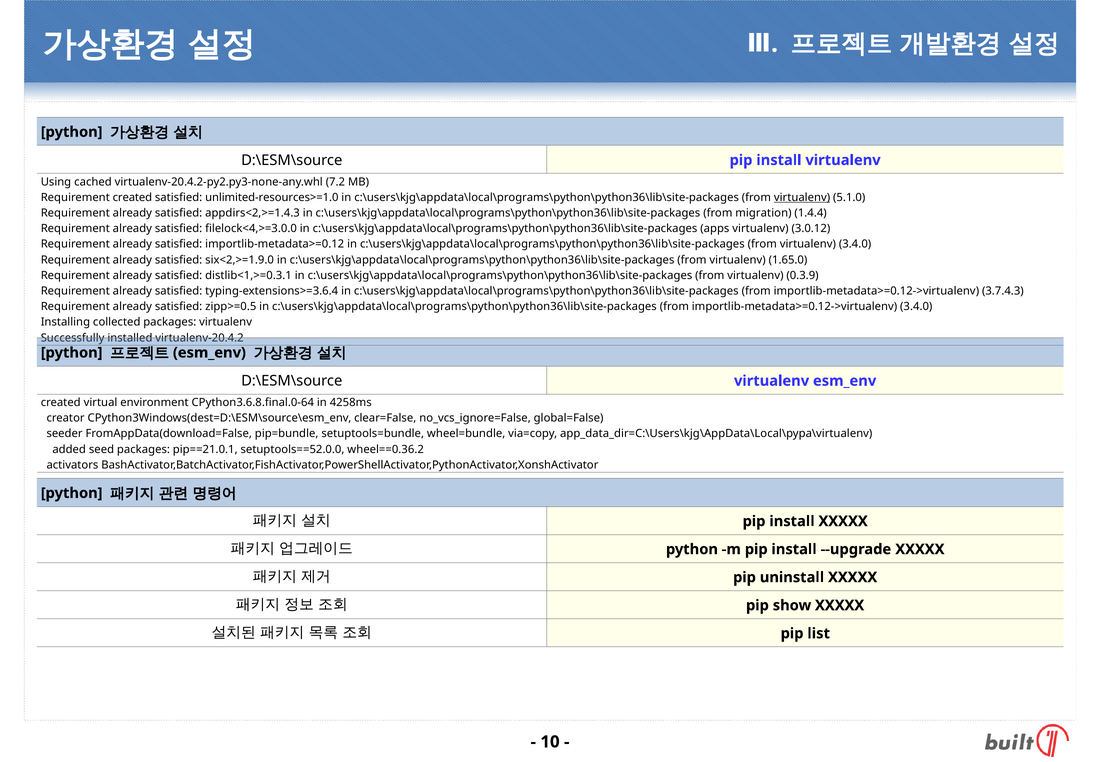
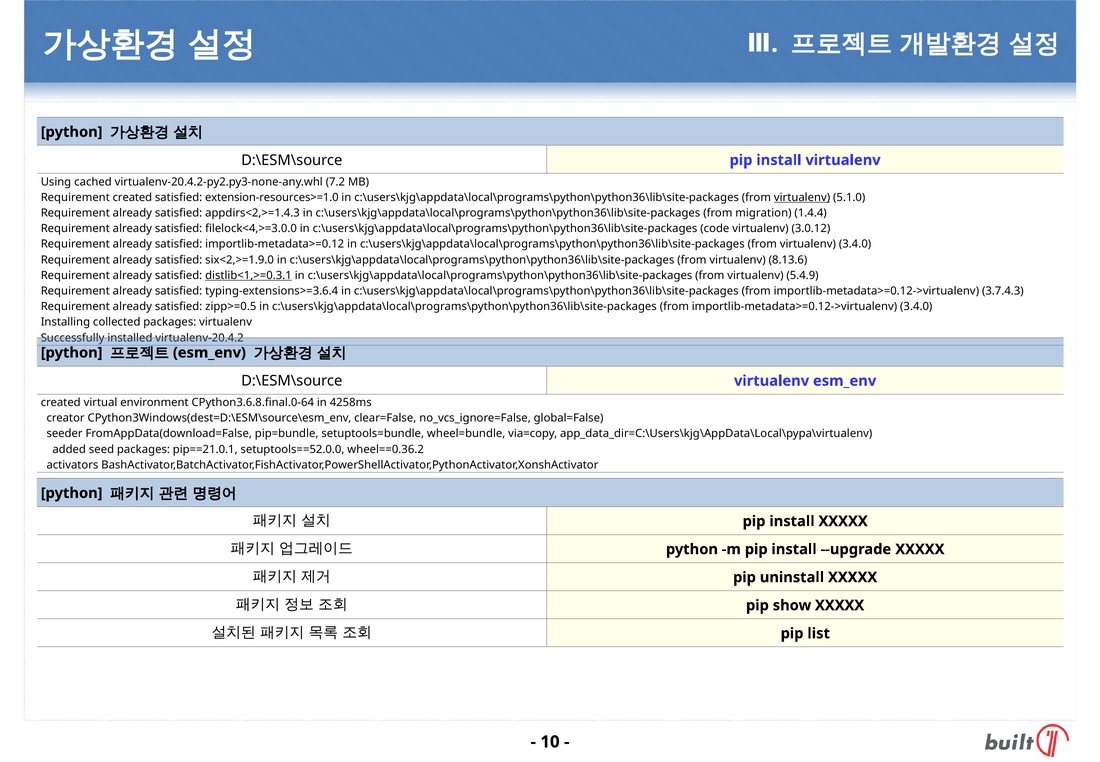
unlimited-resources>=1.0: unlimited-resources>=1.0 -> extension-resources>=1.0
apps: apps -> code
1.65.0: 1.65.0 -> 8.13.6
distlib<1,>=0.3.1 underline: none -> present
0.3.9: 0.3.9 -> 5.4.9
